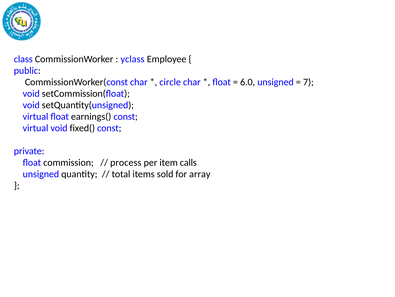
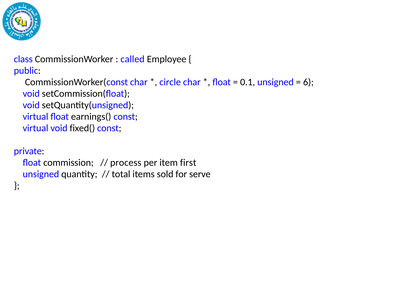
yclass: yclass -> called
6.0: 6.0 -> 0.1
7: 7 -> 6
calls: calls -> first
array: array -> serve
